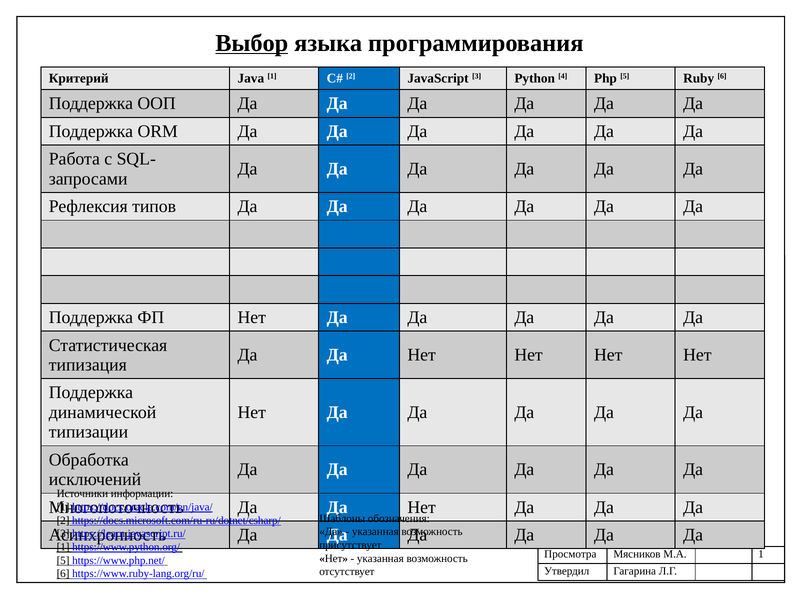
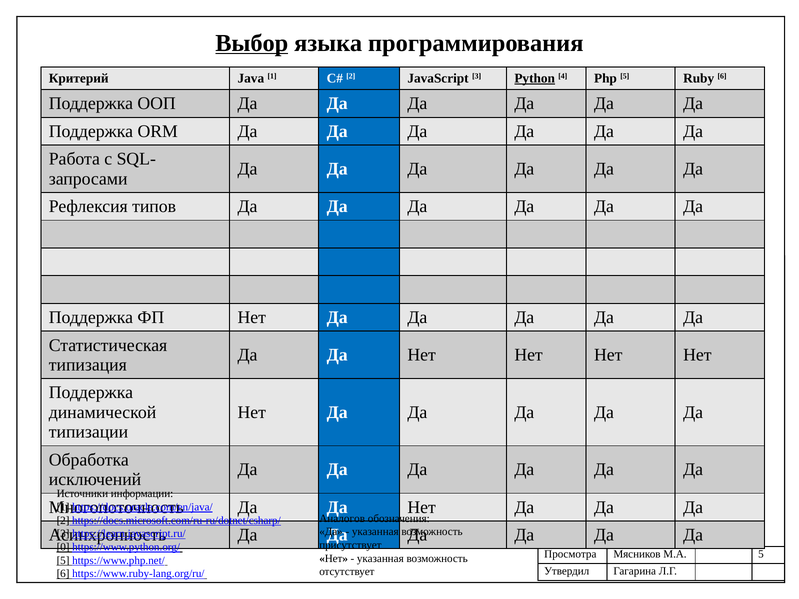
Python underline: none -> present
Шаблоны: Шаблоны -> Аналогов
1 at (63, 547): 1 -> 0
М.А 1: 1 -> 5
